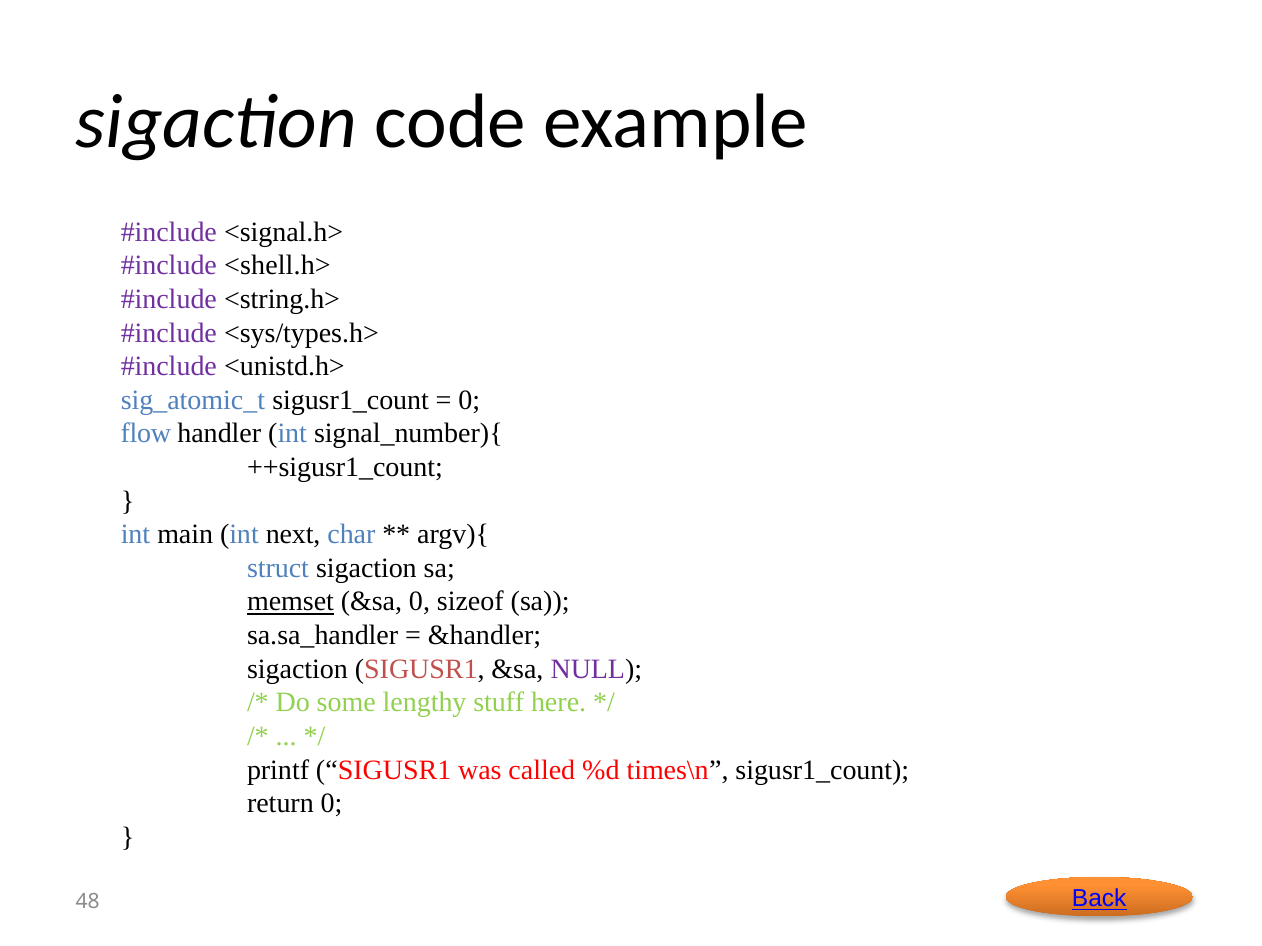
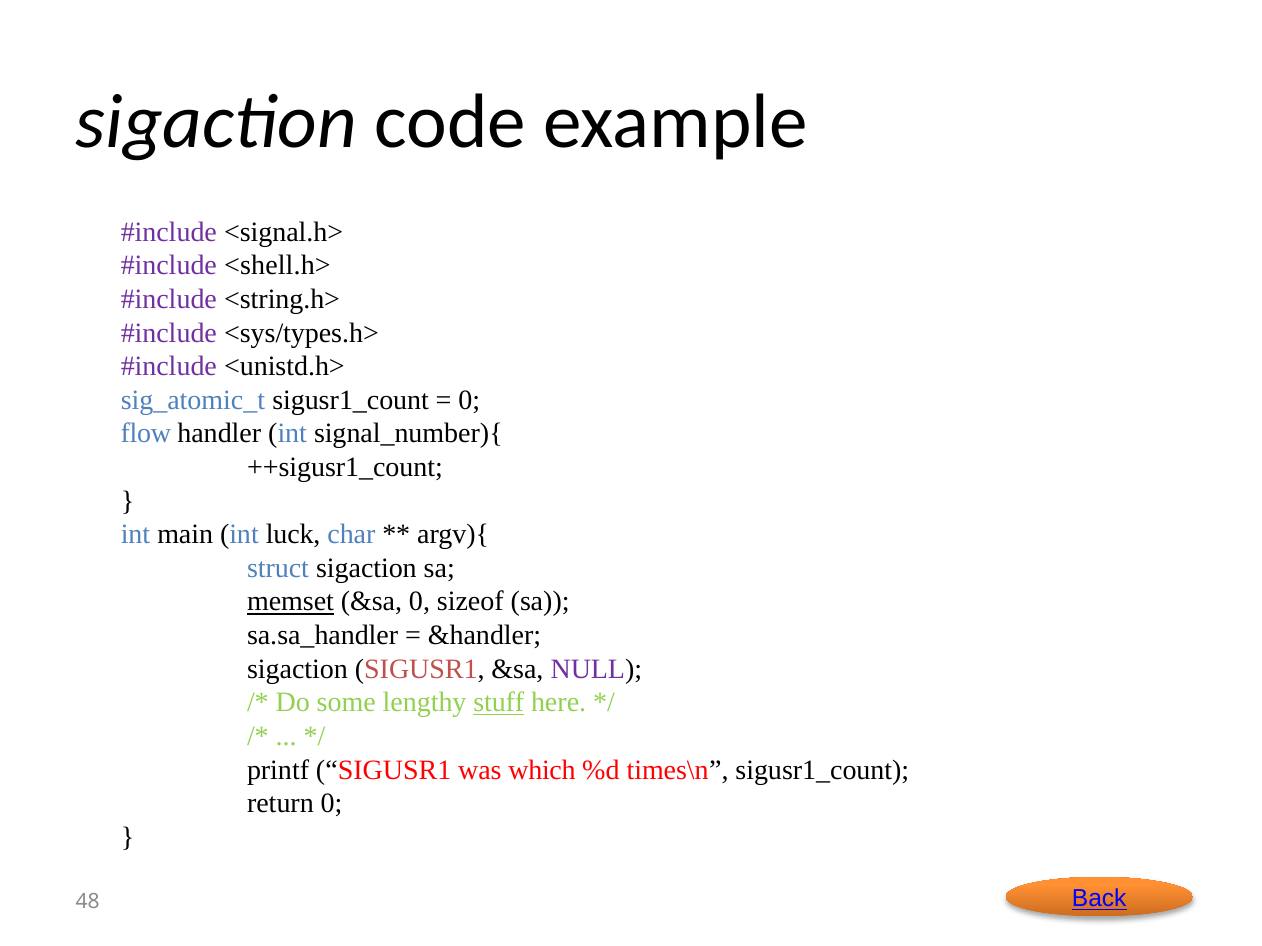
next: next -> luck
stuff underline: none -> present
called: called -> which
